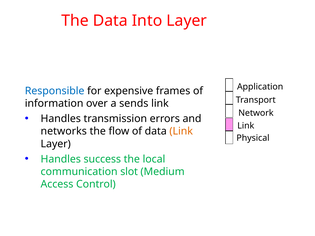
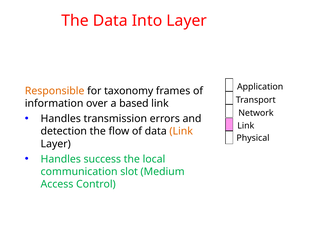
Responsible colour: blue -> orange
expensive: expensive -> taxonomy
sends: sends -> based
networks: networks -> detection
